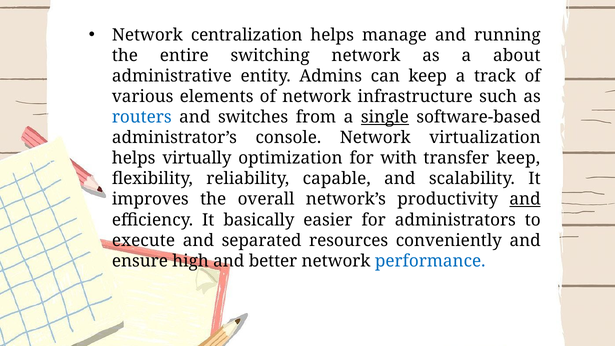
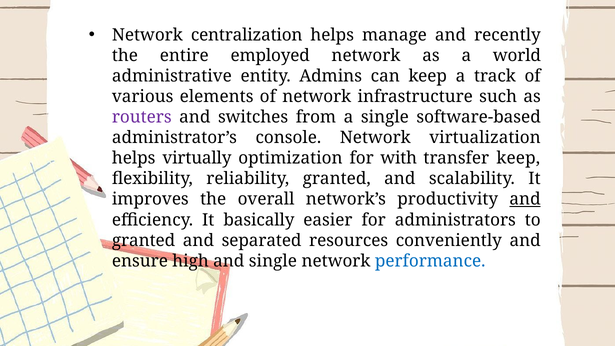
running: running -> recently
switching: switching -> employed
about: about -> world
routers colour: blue -> purple
single at (385, 117) underline: present -> none
reliability capable: capable -> granted
execute at (143, 240): execute -> granted
and better: better -> single
